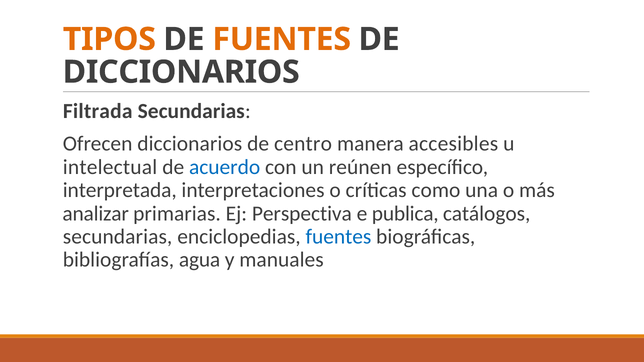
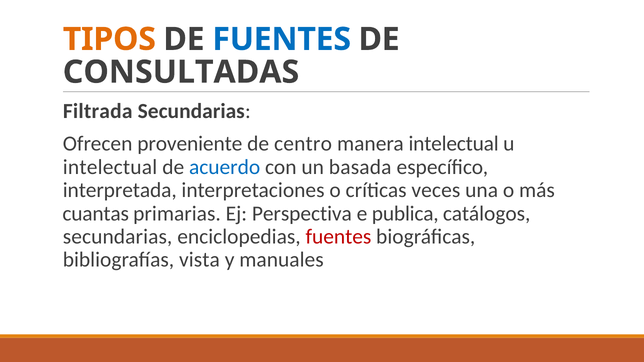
FUENTES at (282, 39) colour: orange -> blue
DICCIONARIOS at (181, 72): DICCIONARIOS -> CONSULTADAS
Ofrecen diccionarios: diccionarios -> proveniente
manera accesibles: accesibles -> intelectual
reúnen: reúnen -> basada
como: como -> veces
analizar: analizar -> cuantas
fuentes at (338, 237) colour: blue -> red
agua: agua -> vista
